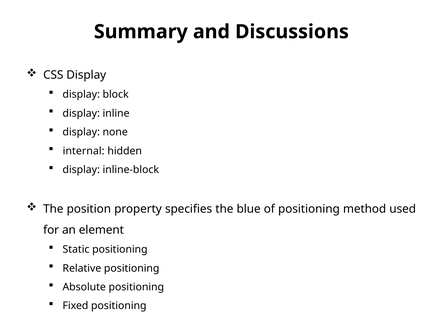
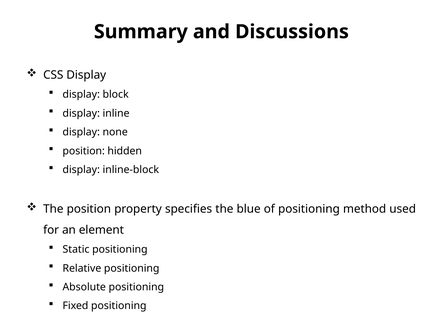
internal at (84, 151): internal -> position
